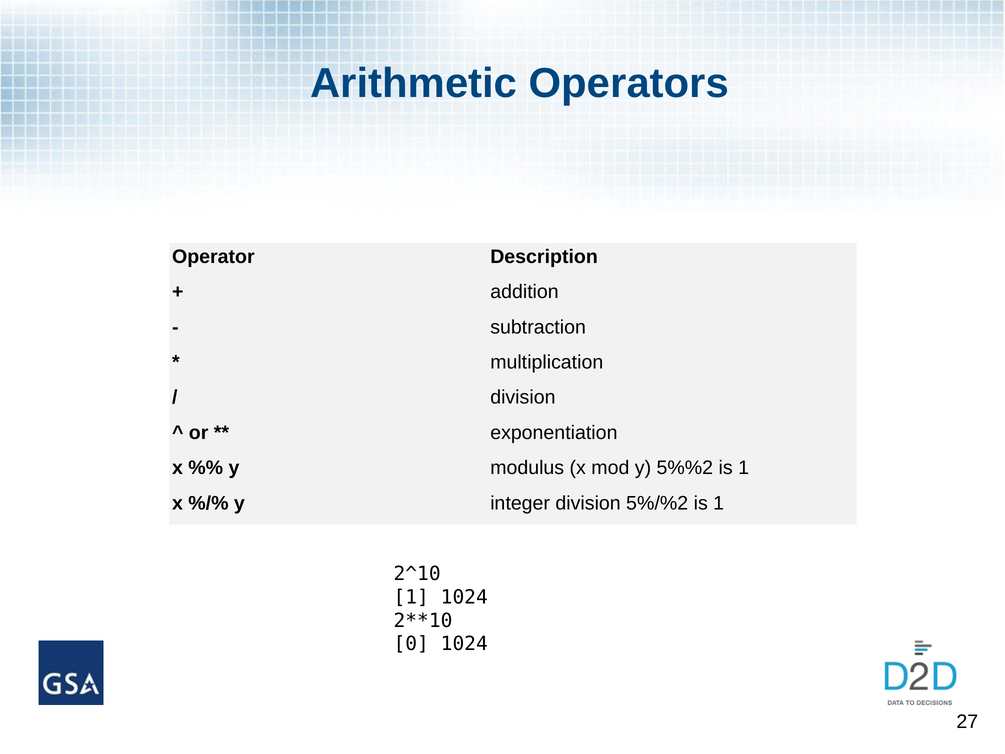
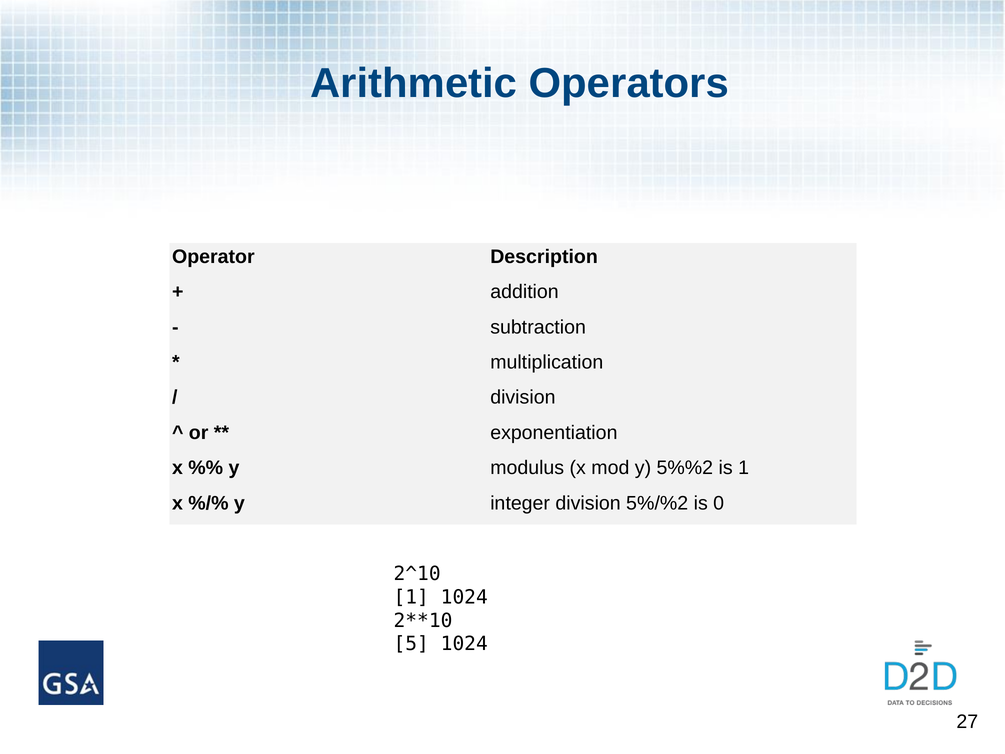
5%/%2 is 1: 1 -> 0
0: 0 -> 5
